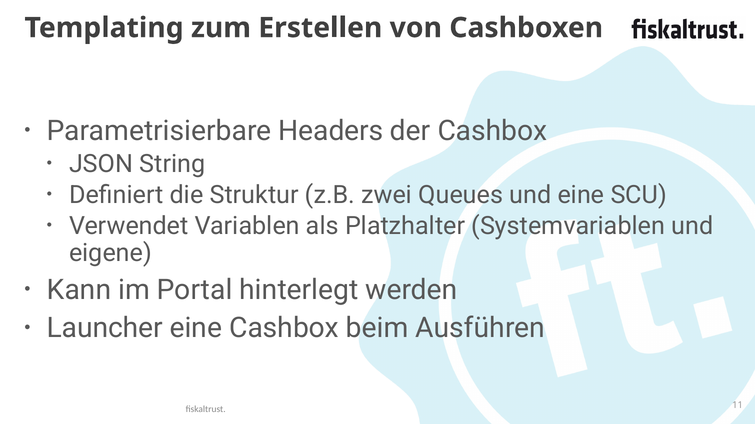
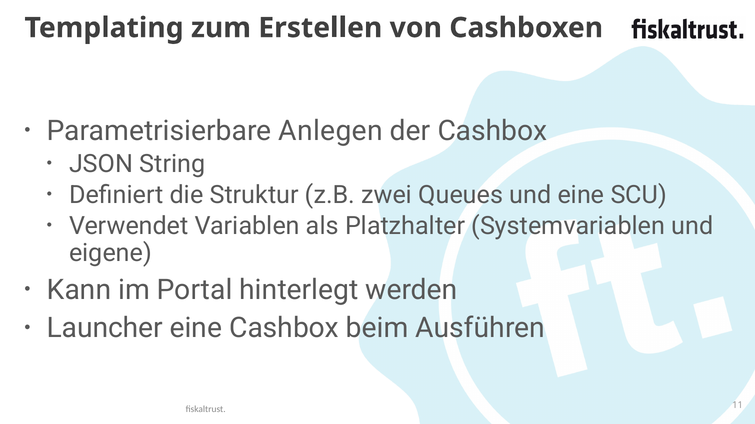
Headers: Headers -> Anlegen
